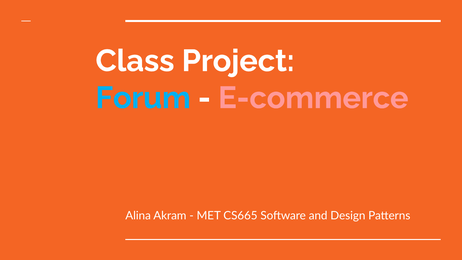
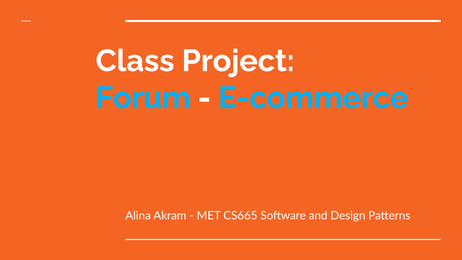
E-commerce colour: pink -> light blue
